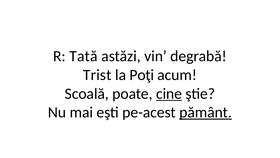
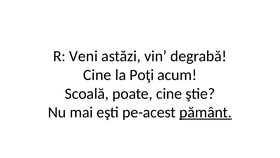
Tată: Tată -> Veni
Trist at (97, 75): Trist -> Cine
cine at (169, 93) underline: present -> none
